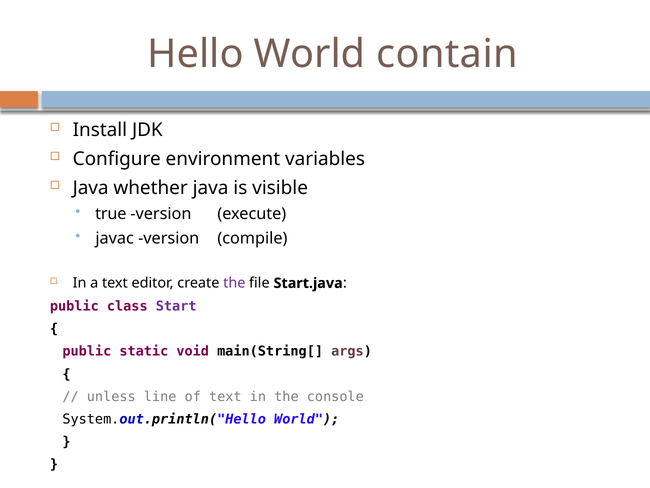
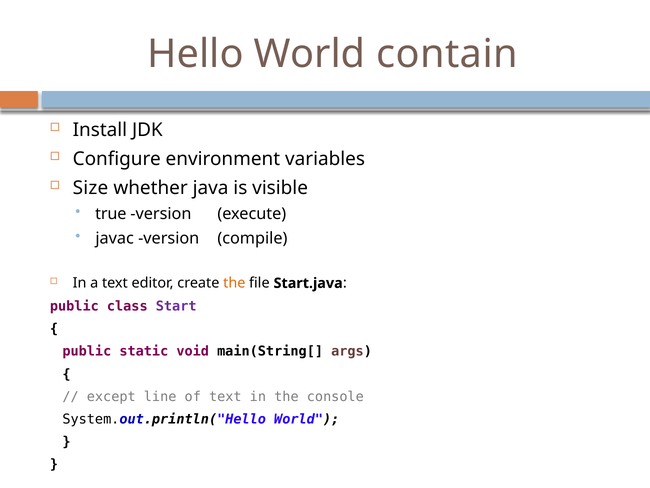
Java at (91, 188): Java -> Size
the at (234, 283) colour: purple -> orange
unless: unless -> except
